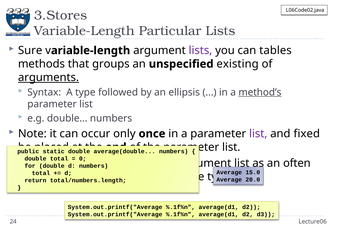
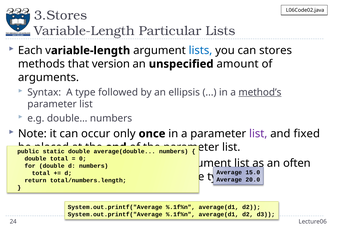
Sure: Sure -> Each
lists at (200, 51) colour: purple -> blue
tables: tables -> stores
groups: groups -> version
existing: existing -> amount
arguments underline: present -> none
